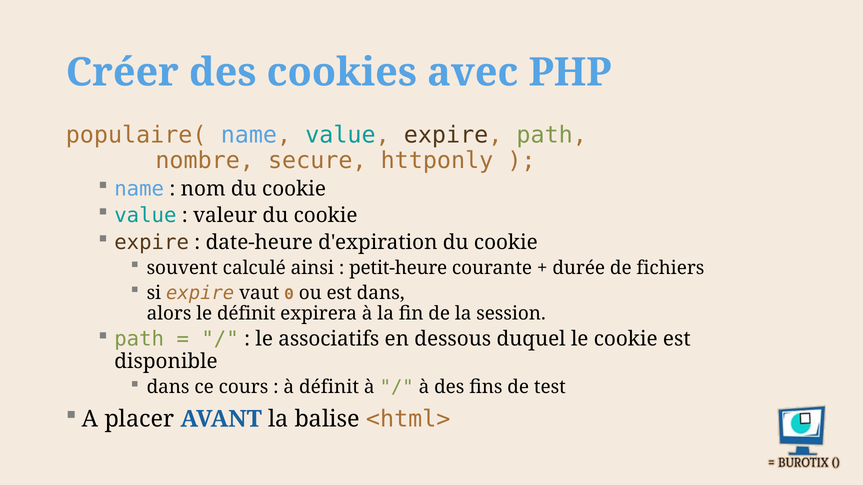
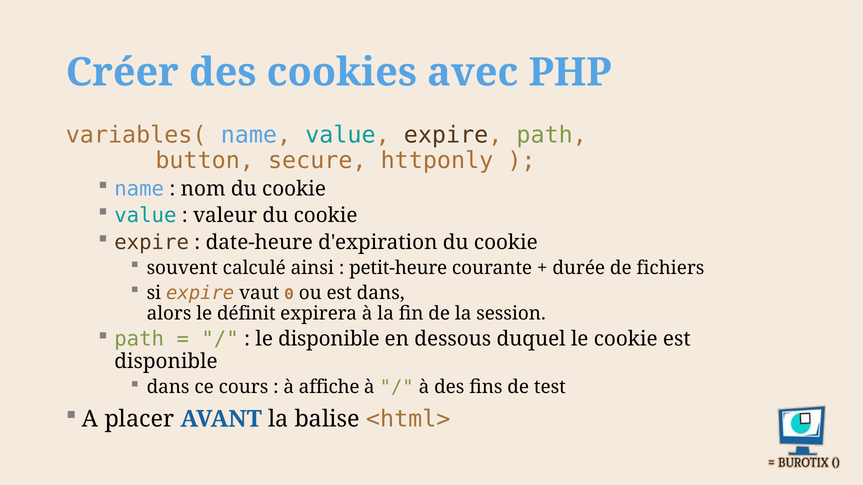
populaire(: populaire( -> variables(
nombre: nombre -> button
le associatifs: associatifs -> disponible
à définit: définit -> affiche
